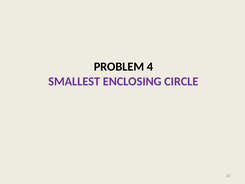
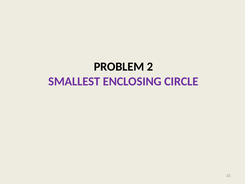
4: 4 -> 2
